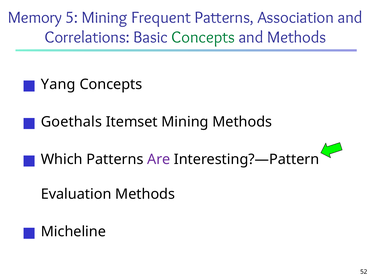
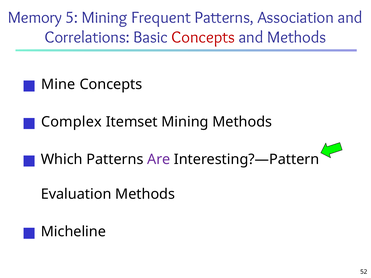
Concepts at (203, 37) colour: green -> red
Yang: Yang -> Mine
Goethals: Goethals -> Complex
